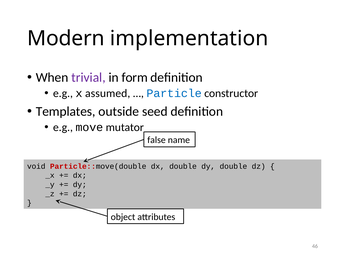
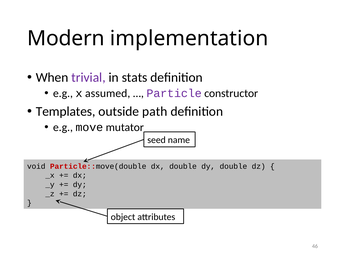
form: form -> stats
Particle colour: blue -> purple
seed: seed -> path
false: false -> seed
